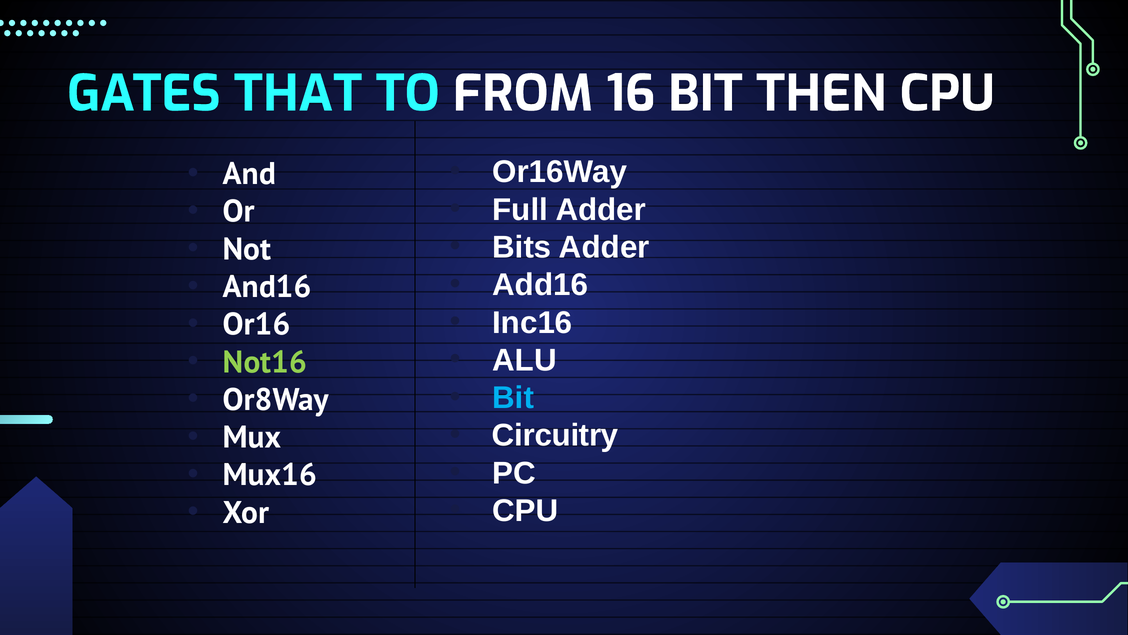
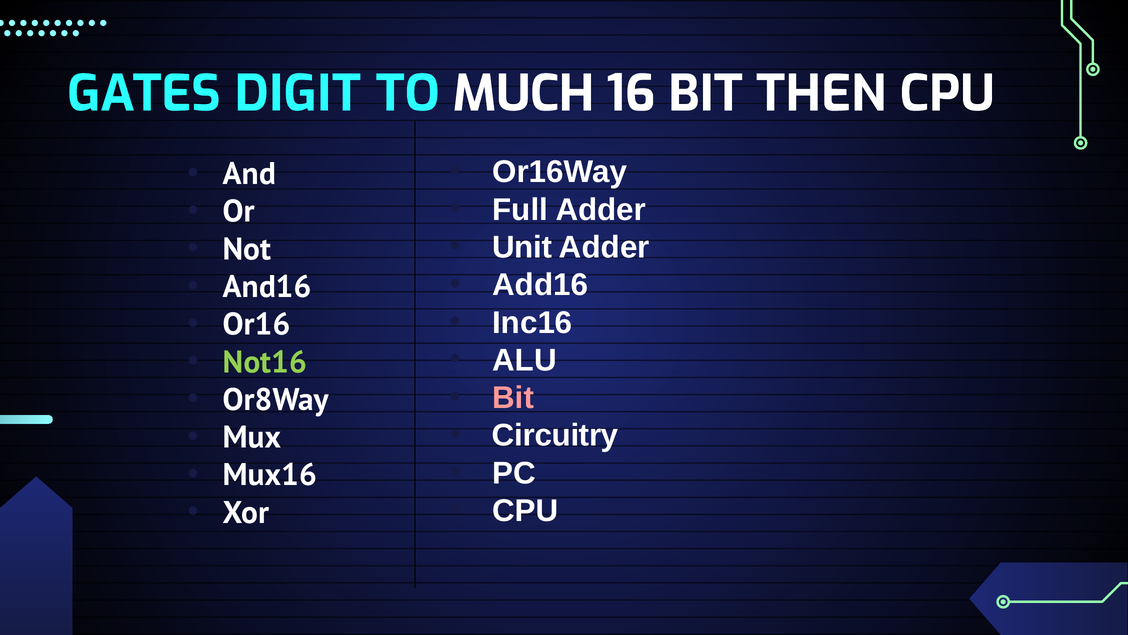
THAT: THAT -> DIGIT
FROM: FROM -> MUCH
Bits: Bits -> Unit
Bit at (513, 398) colour: light blue -> pink
